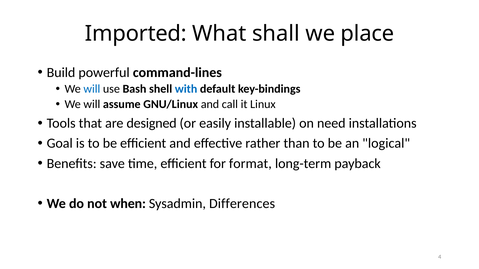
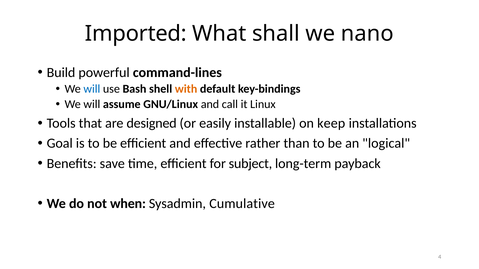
place: place -> nano
with colour: blue -> orange
need: need -> keep
format: format -> subject
Differences: Differences -> Cumulative
